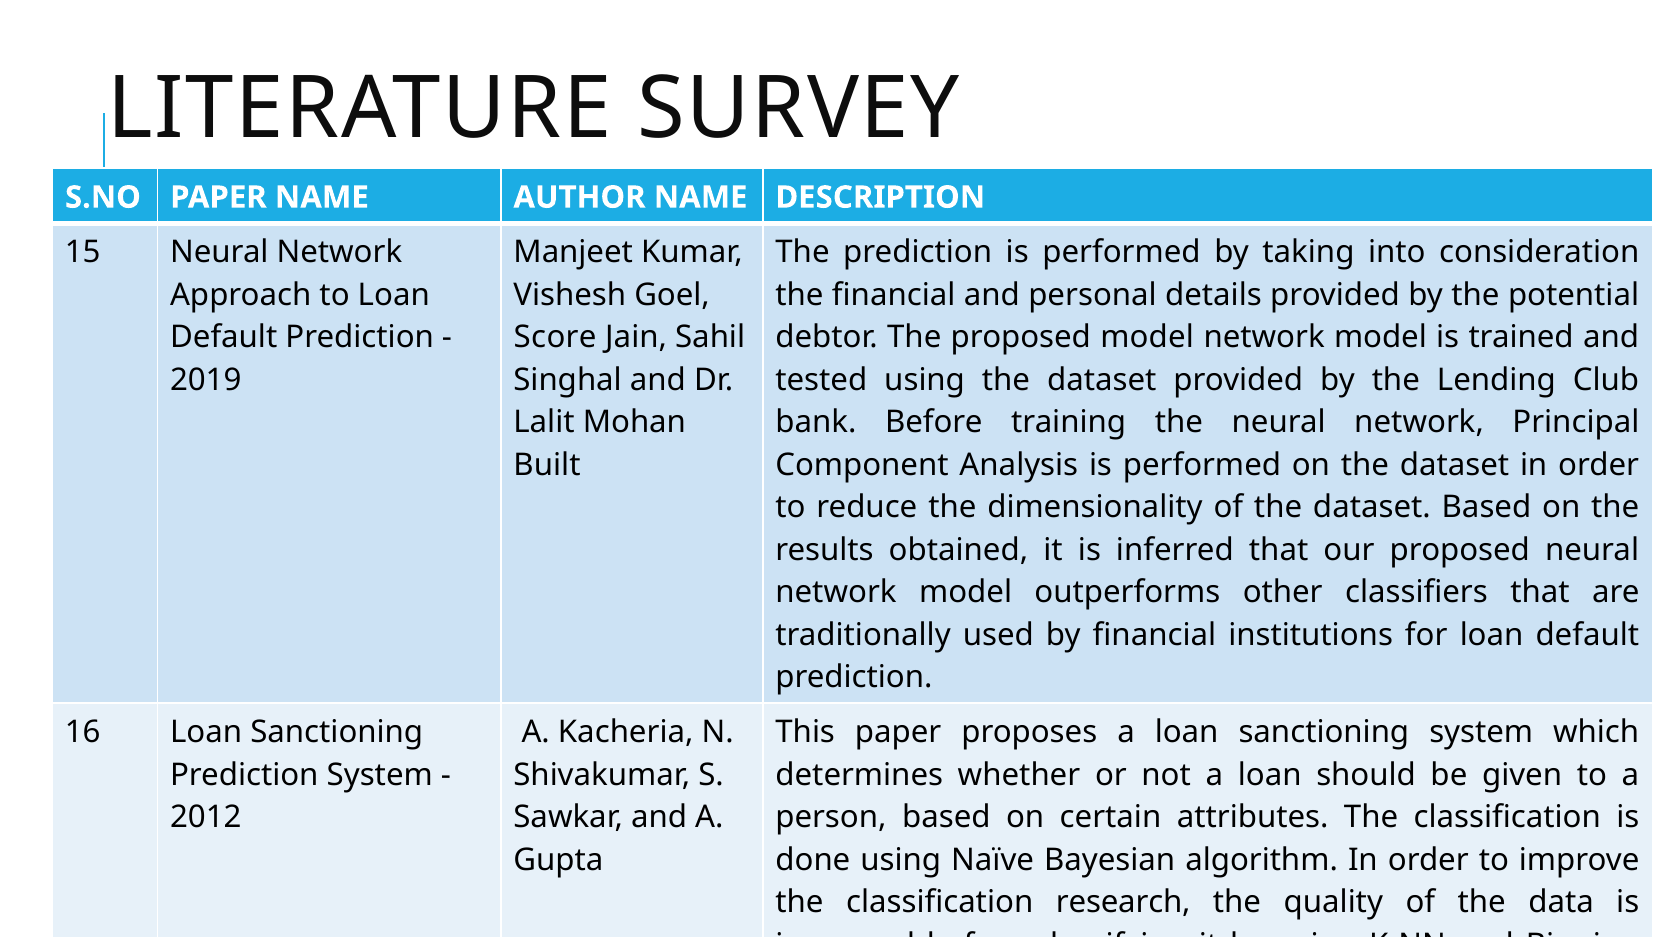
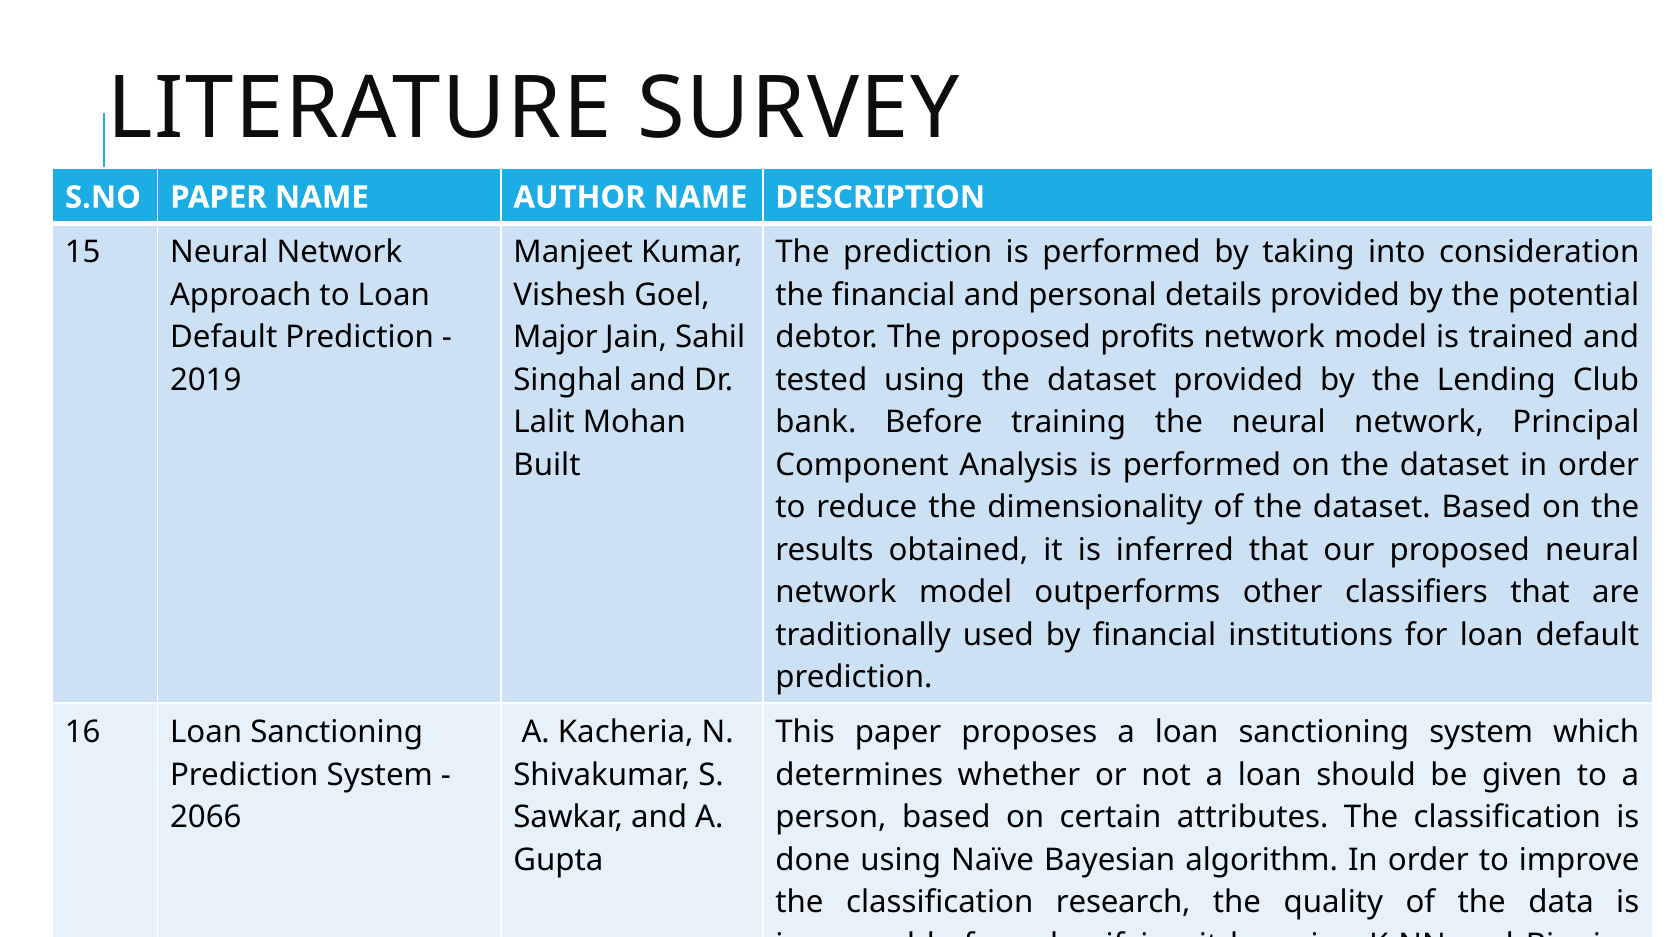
Score: Score -> Major
proposed model: model -> profits
2012: 2012 -> 2066
